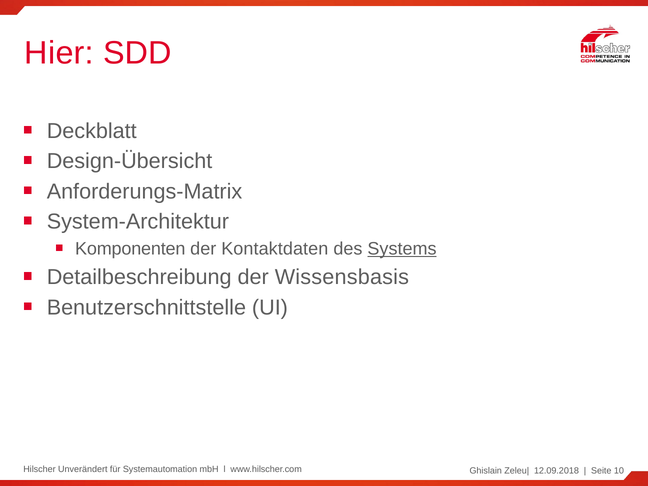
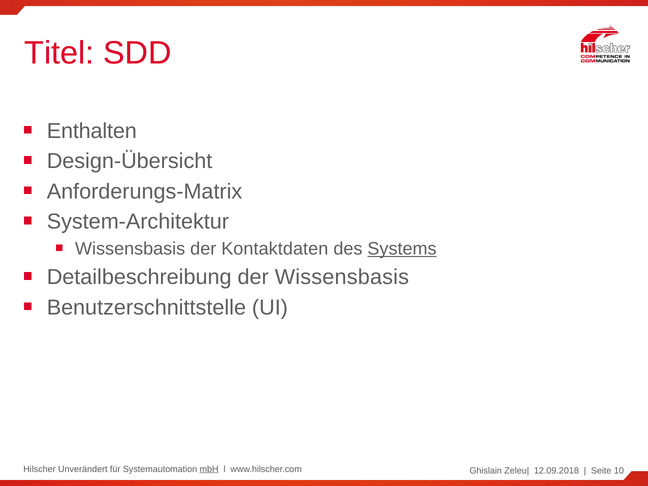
Hier: Hier -> Titel
Deckblatt: Deckblatt -> Enthalten
Komponenten at (130, 249): Komponenten -> Wissensbasis
mbH underline: none -> present
